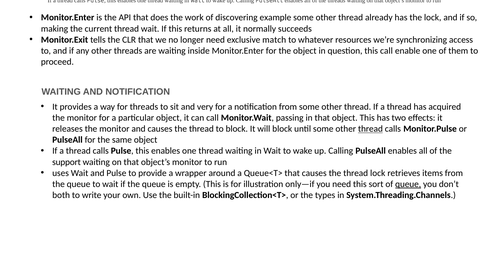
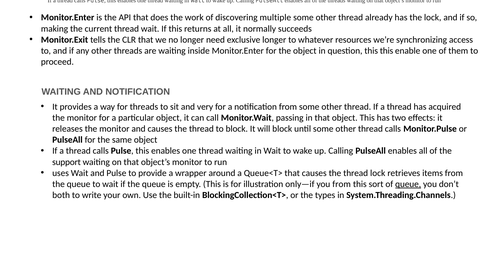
example: example -> multiple
exclusive match: match -> longer
this call: call -> this
thread at (370, 129) underline: present -> none
you need: need -> from
